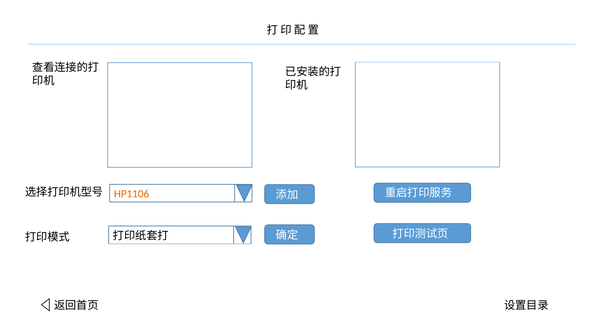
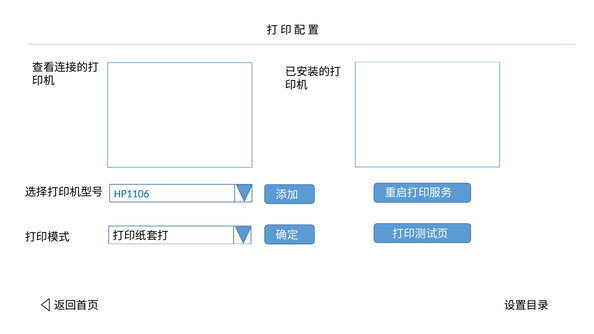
HP1106 colour: orange -> blue
